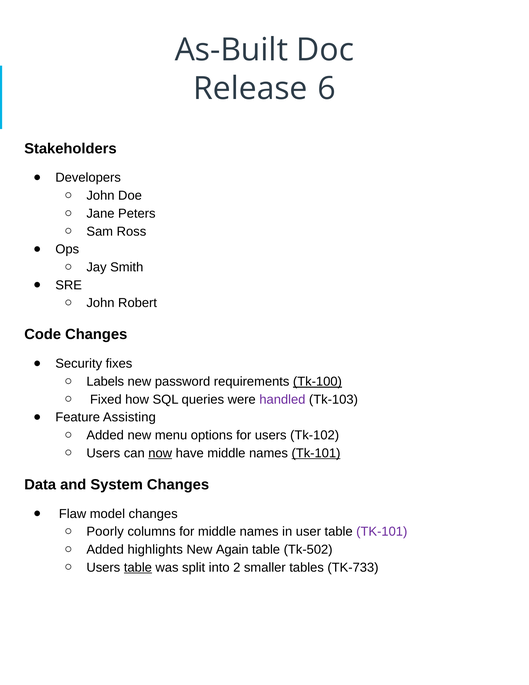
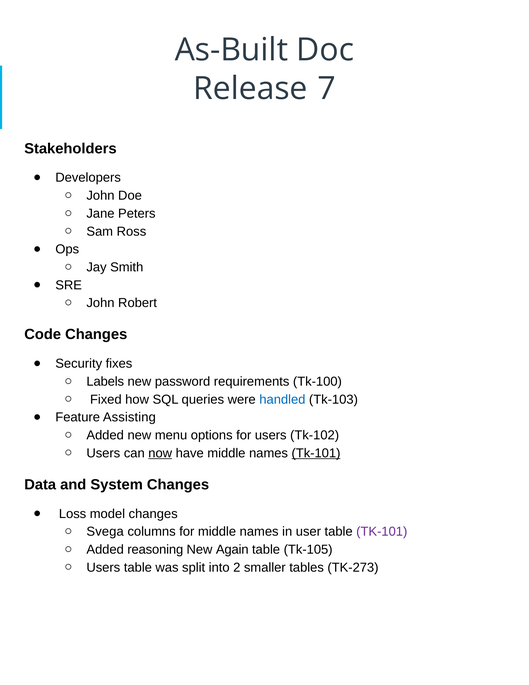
6: 6 -> 7
Tk-100 underline: present -> none
handled colour: purple -> blue
Flaw: Flaw -> Loss
Poorly: Poorly -> Svega
highlights: highlights -> reasoning
Tk-502: Tk-502 -> Tk-105
table at (138, 567) underline: present -> none
TK-733: TK-733 -> TK-273
